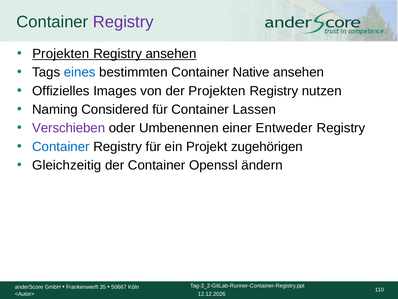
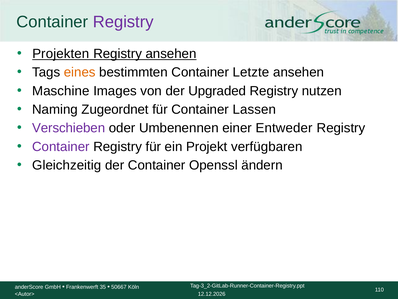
eines colour: blue -> orange
Native: Native -> Letzte
Offizielles: Offizielles -> Maschine
der Projekten: Projekten -> Upgraded
Considered: Considered -> Zugeordnet
Container at (61, 146) colour: blue -> purple
zugehörigen: zugehörigen -> verfügbaren
